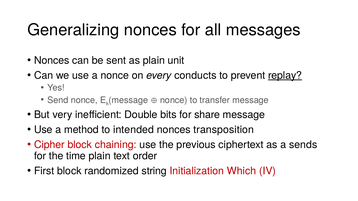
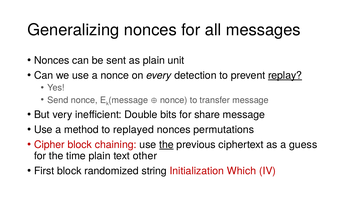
conducts: conducts -> detection
intended: intended -> replayed
transposition: transposition -> permutations
the at (166, 145) underline: none -> present
sends: sends -> guess
order: order -> other
